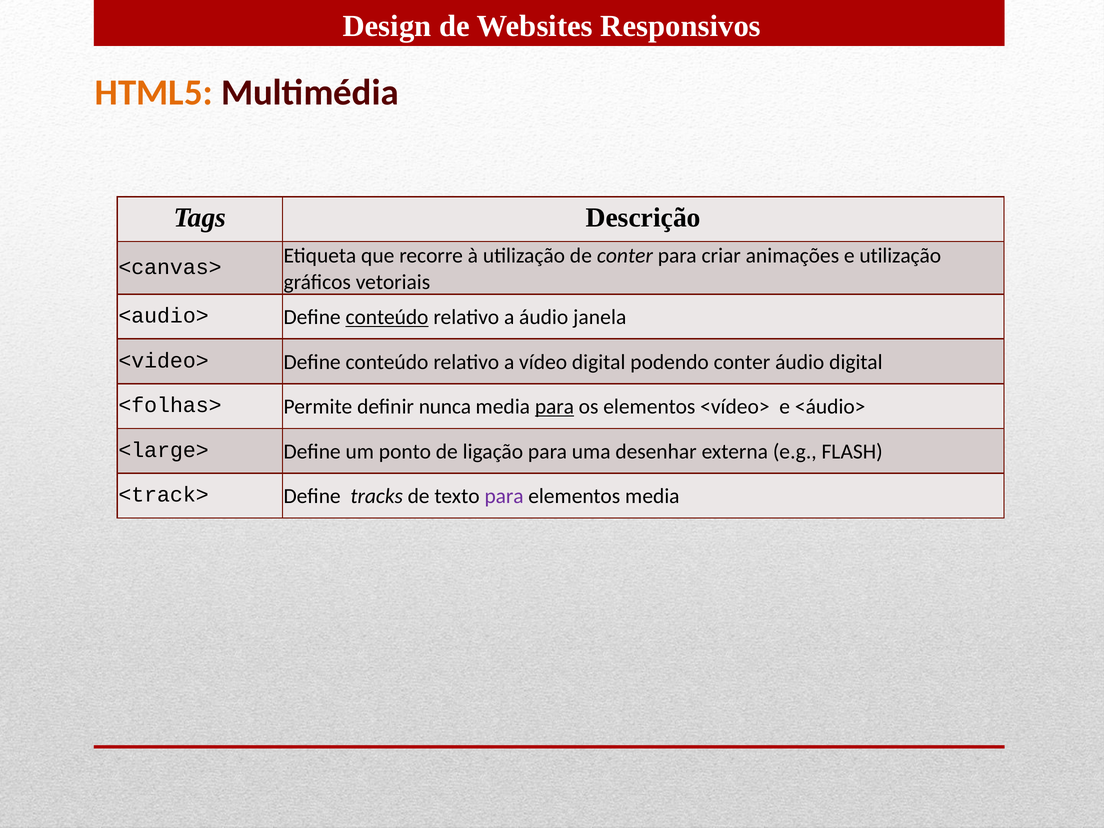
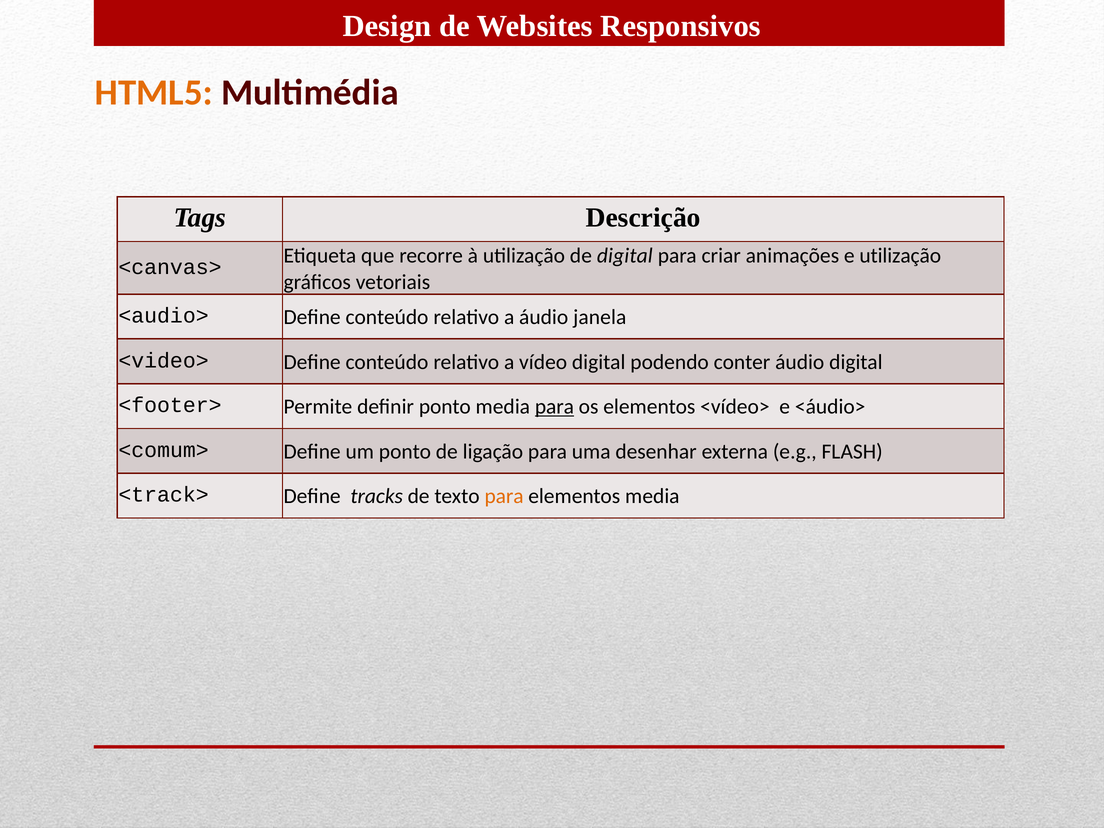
de conter: conter -> digital
conteúdo at (387, 317) underline: present -> none
<folhas>: <folhas> -> <footer>
definir nunca: nunca -> ponto
<large>: <large> -> <comum>
para at (504, 496) colour: purple -> orange
